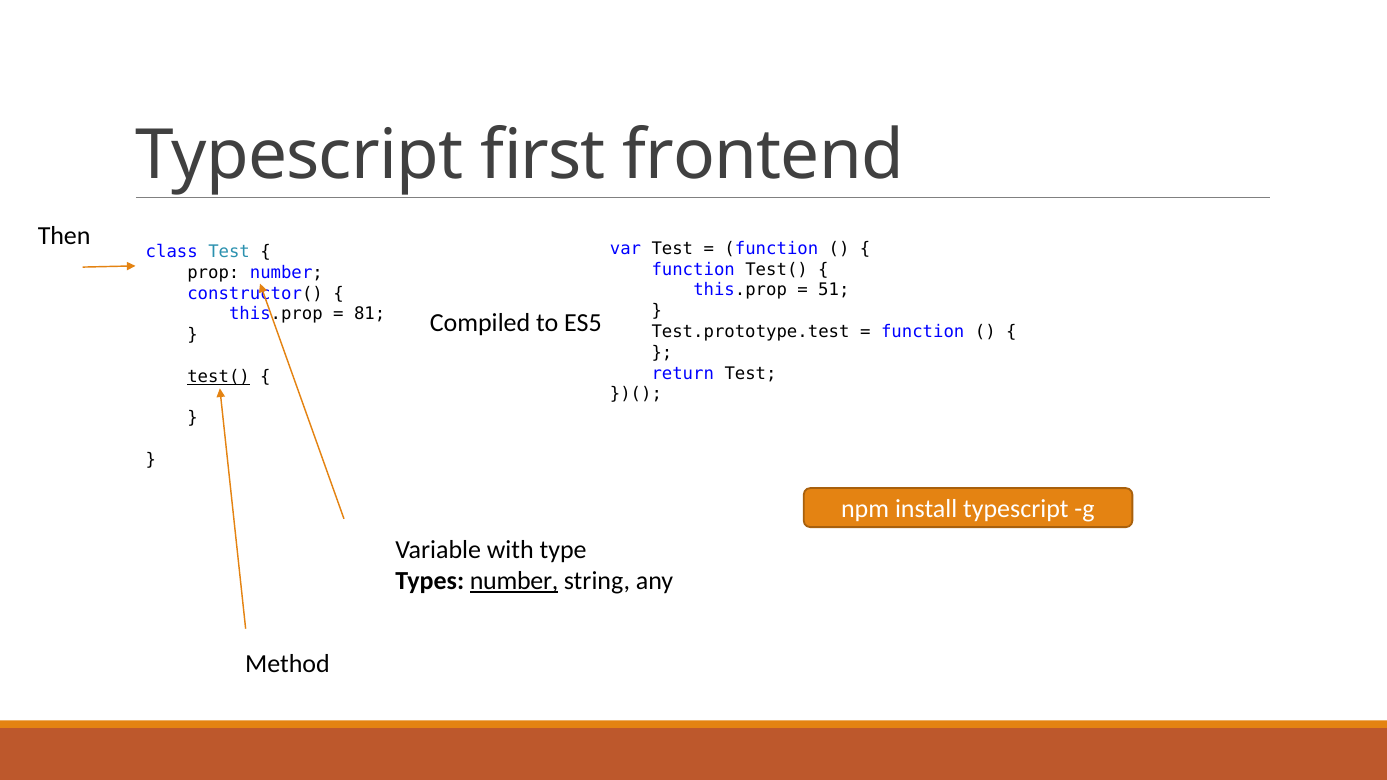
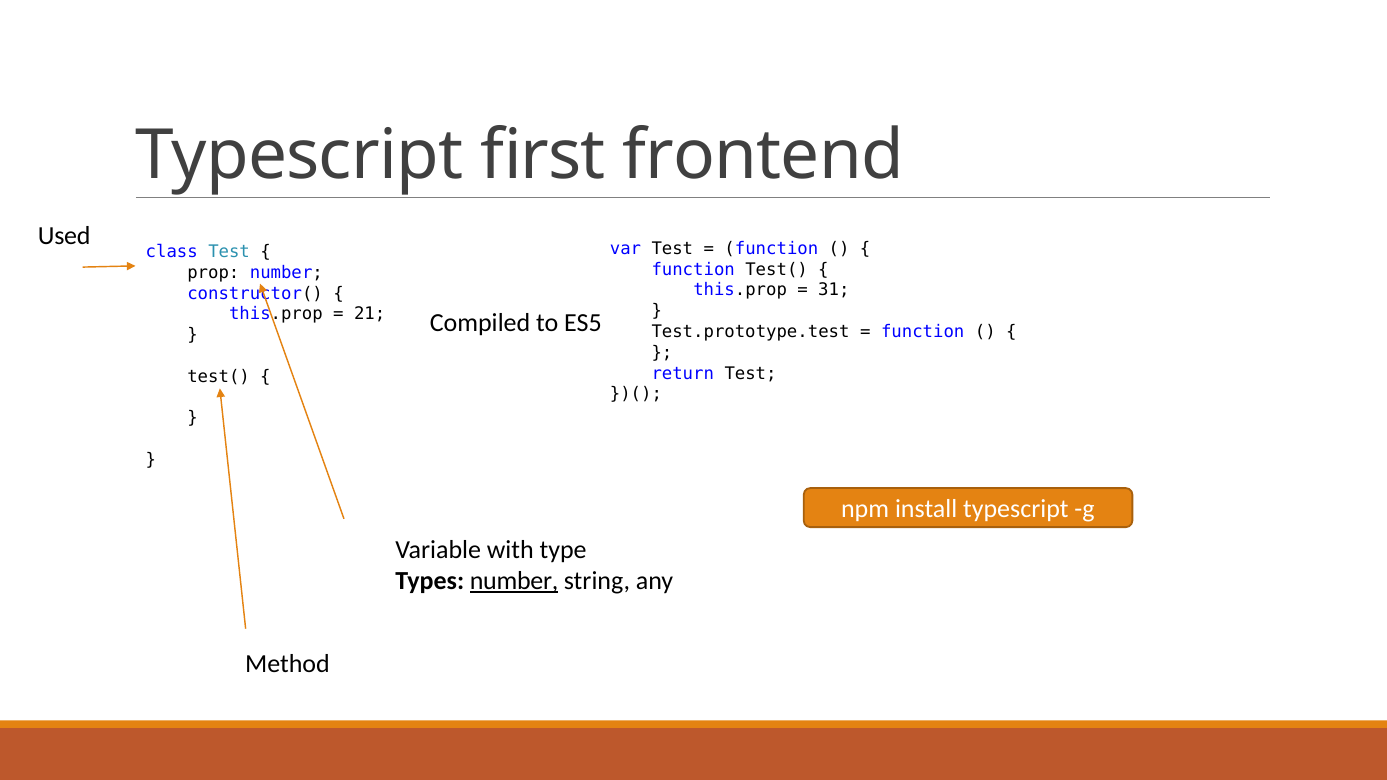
Then: Then -> Used
51: 51 -> 31
81: 81 -> 21
test( at (219, 377) underline: present -> none
